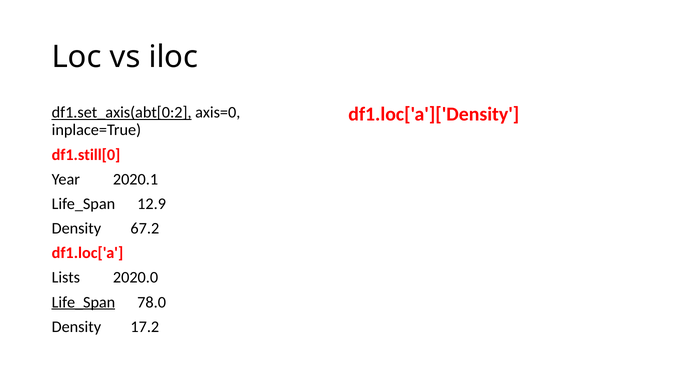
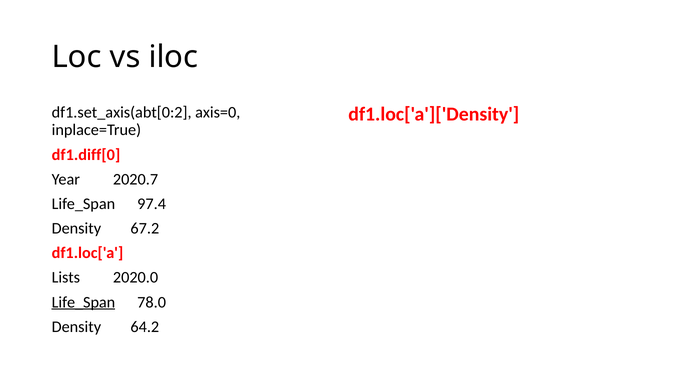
df1.set_axis(abt[0:2 underline: present -> none
df1.still[0: df1.still[0 -> df1.diff[0
2020.1: 2020.1 -> 2020.7
12.9: 12.9 -> 97.4
17.2: 17.2 -> 64.2
